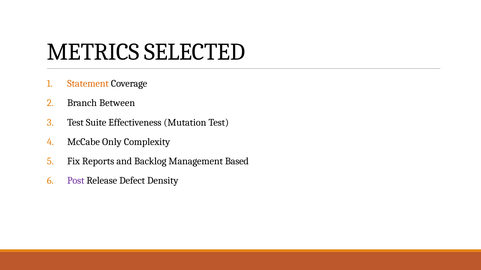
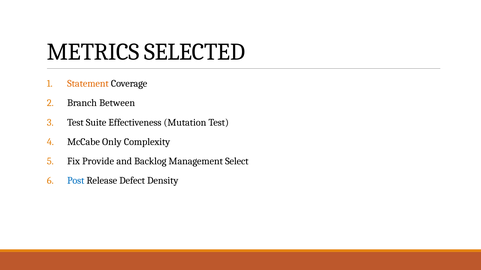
Reports: Reports -> Provide
Based: Based -> Select
Post colour: purple -> blue
